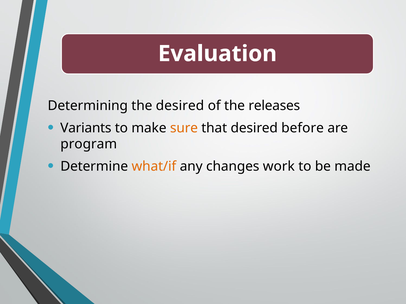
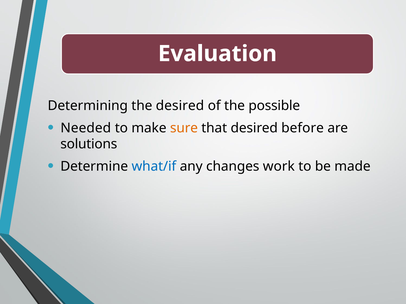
releases: releases -> possible
Variants: Variants -> Needed
program: program -> solutions
what/if colour: orange -> blue
